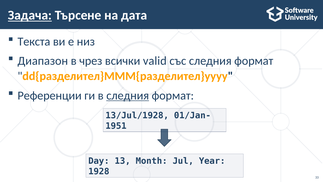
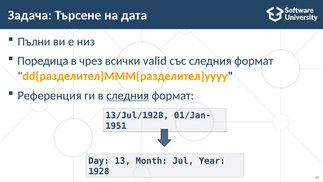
Задача underline: present -> none
Текста: Текста -> Пълни
Диапазон: Диапазон -> Поредица
Референции: Референции -> Референция
